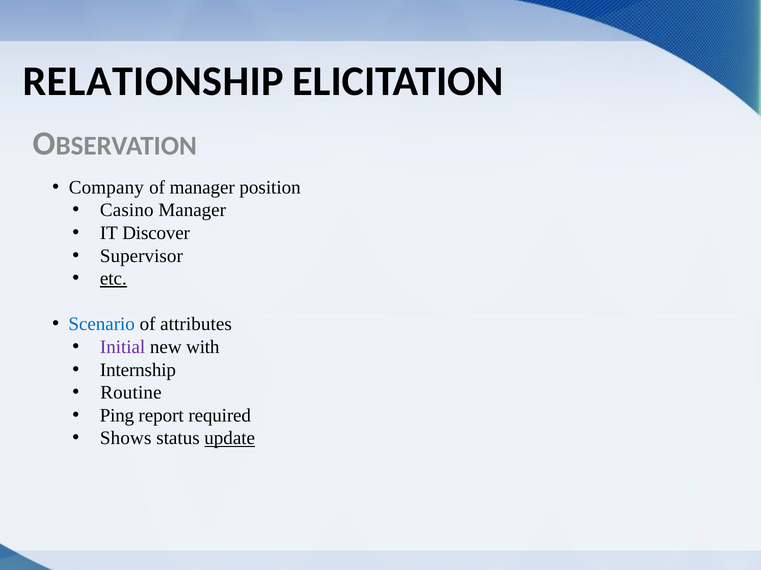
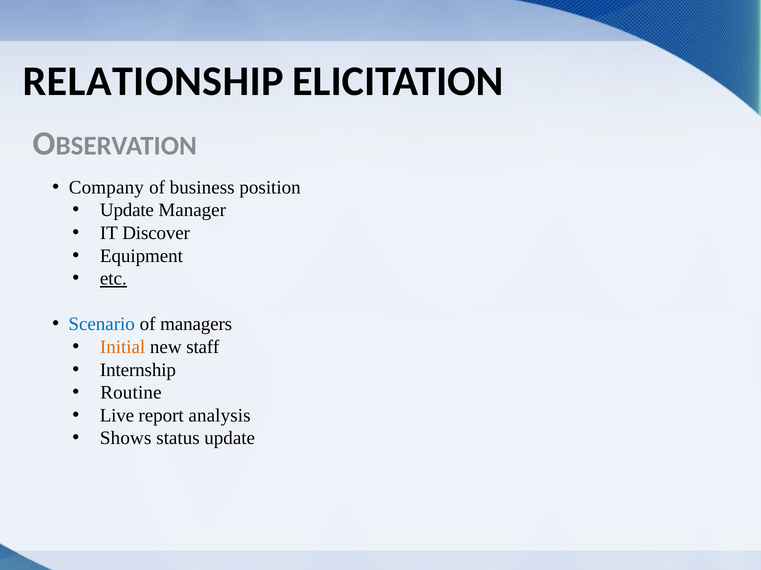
of manager: manager -> business
Casino at (127, 210): Casino -> Update
Supervisor: Supervisor -> Equipment
attributes: attributes -> managers
Initial colour: purple -> orange
with: with -> staff
Ping: Ping -> Live
required: required -> analysis
update at (230, 439) underline: present -> none
